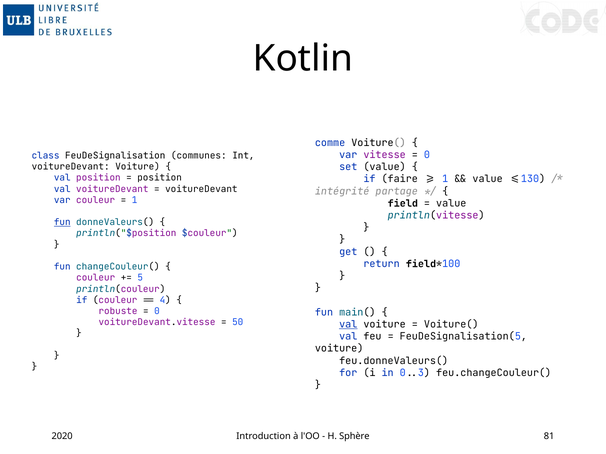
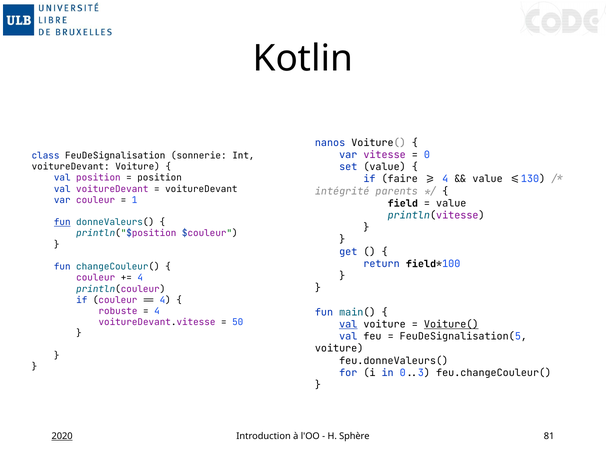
comme: comme -> nanos
communes: communes -> sonnerie
1 at (445, 179): 1 -> 4
partage: partage -> parents
5 at (140, 278): 5 -> 4
0 at (157, 312): 0 -> 4
Voiture( at (451, 325) underline: none -> present
2020 underline: none -> present
